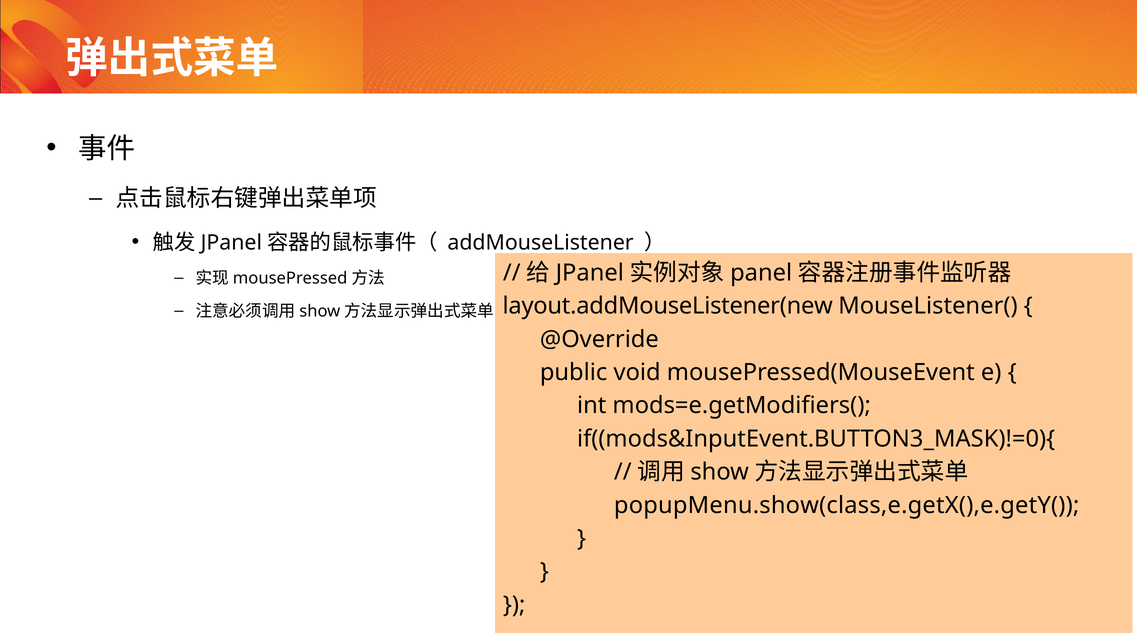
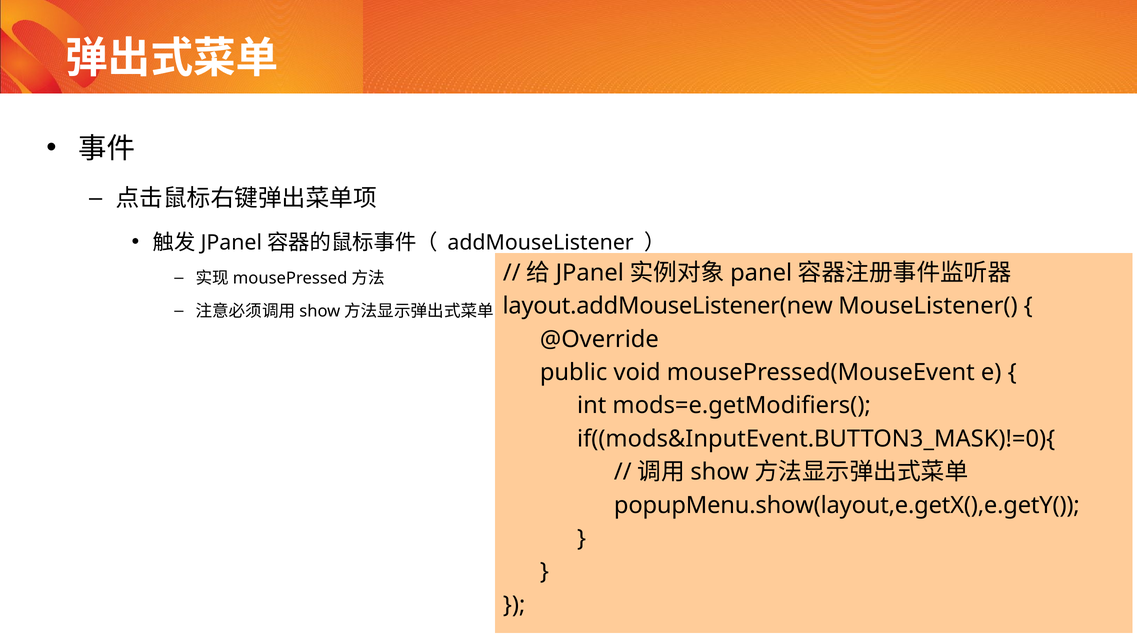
popupMenu.show(class,e.getX(),e.getY(: popupMenu.show(class,e.getX(),e.getY( -> popupMenu.show(layout,e.getX(),e.getY(
